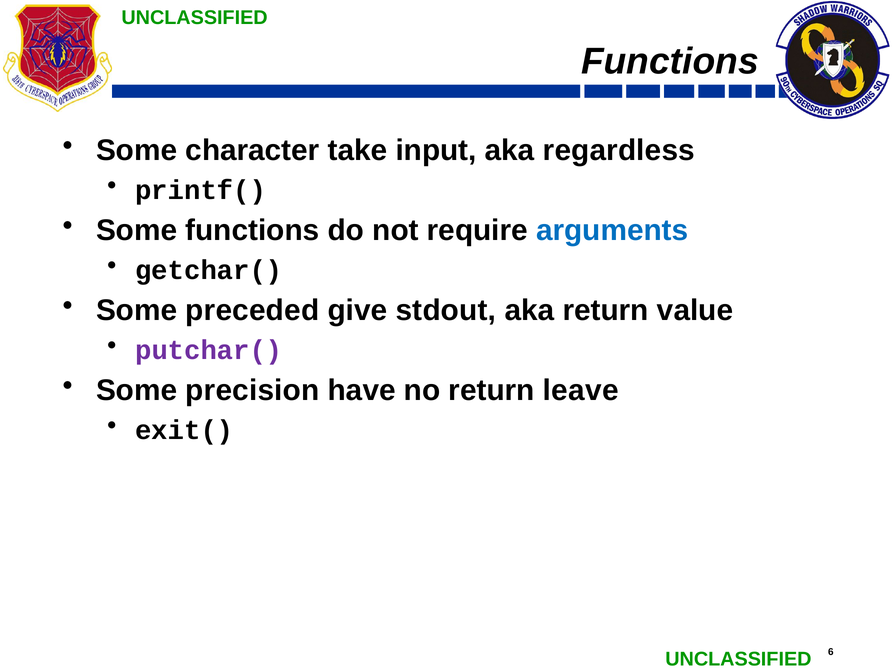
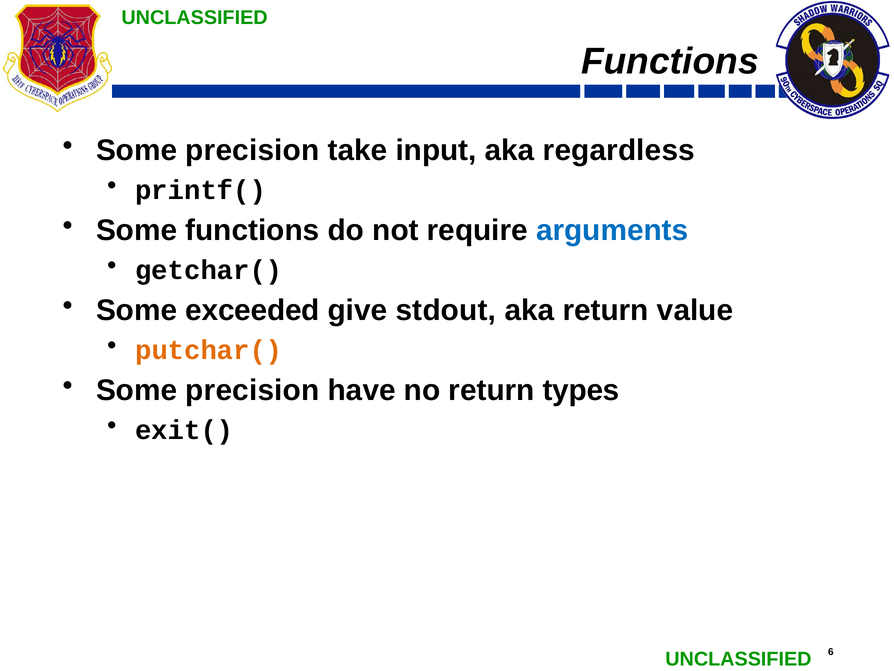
character at (252, 150): character -> precision
preceded: preceded -> exceeded
putchar( colour: purple -> orange
leave: leave -> types
